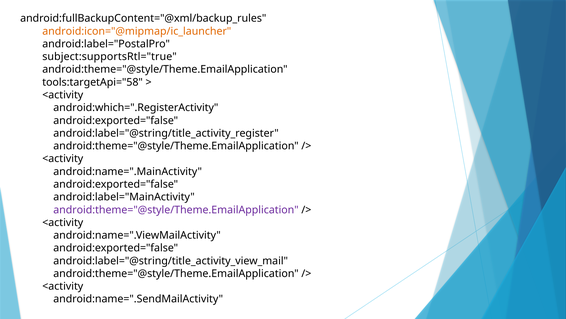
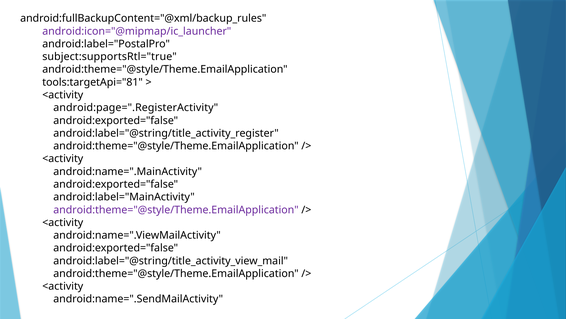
android:icon="@mipmap/ic_launcher colour: orange -> purple
tools:targetApi="58: tools:targetApi="58 -> tools:targetApi="81
android:which=".RegisterActivity: android:which=".RegisterActivity -> android:page=".RegisterActivity
